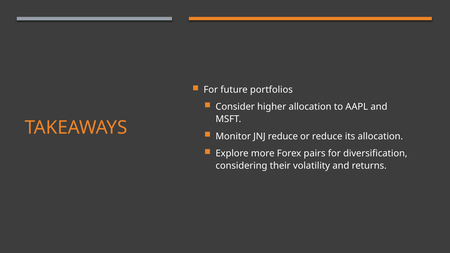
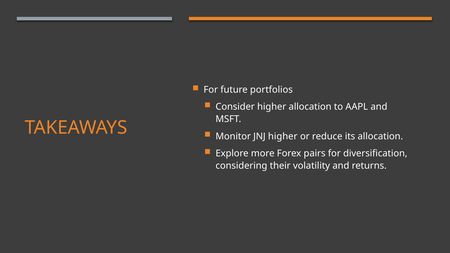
JNJ reduce: reduce -> higher
